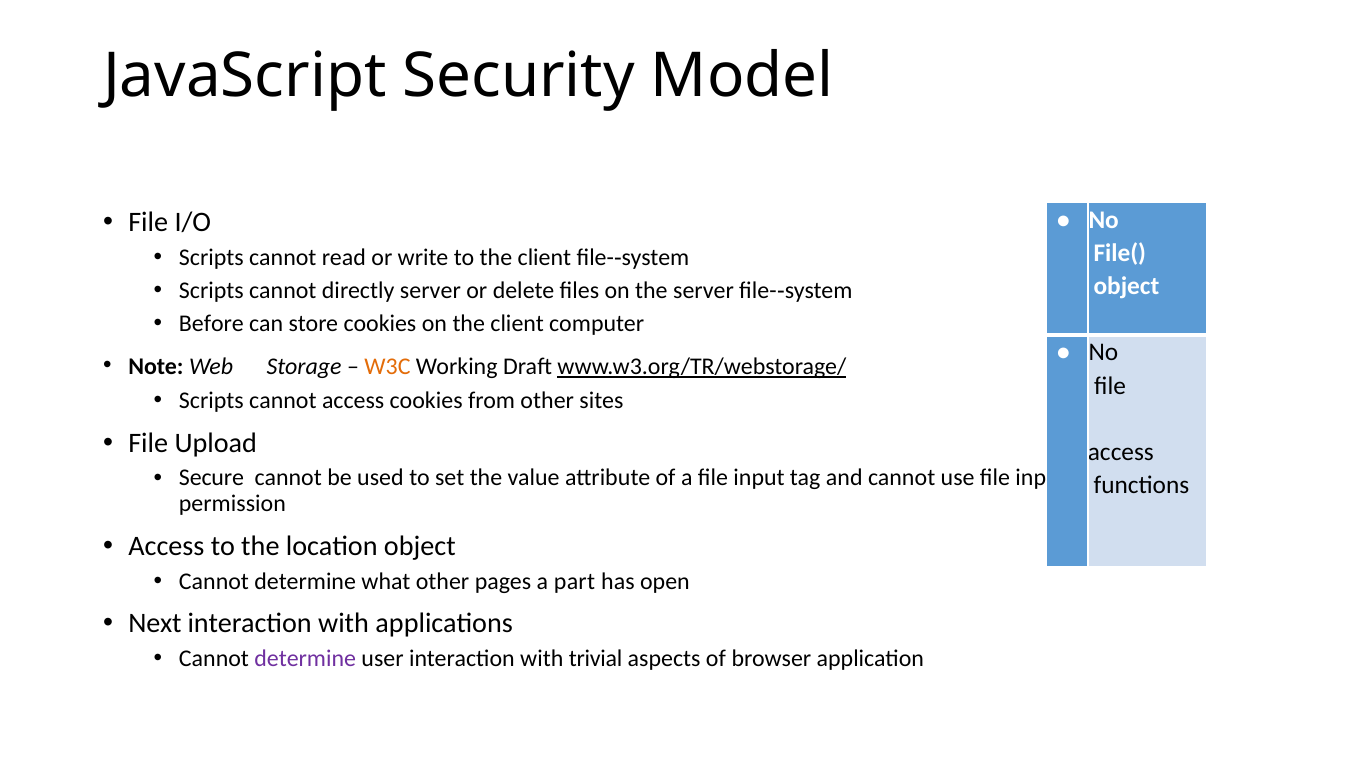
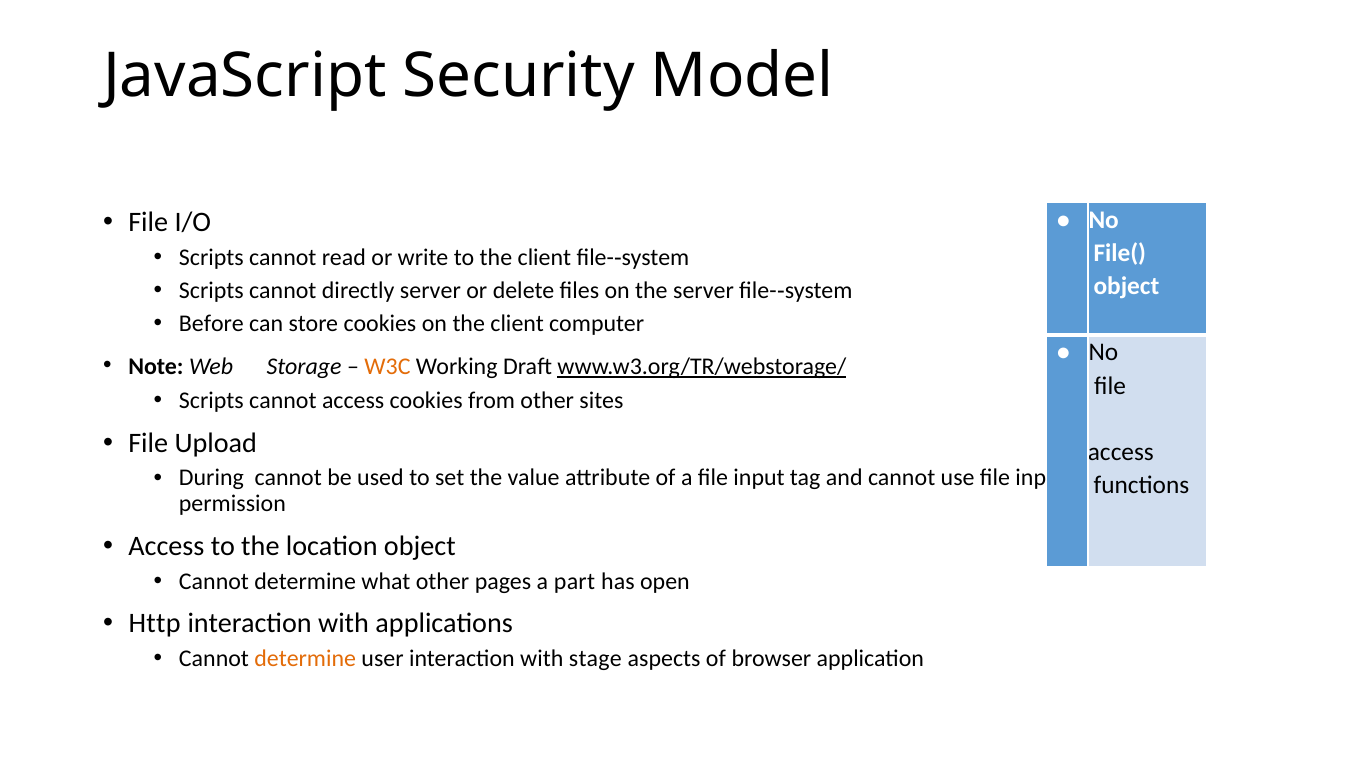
Secure: Secure -> During
Next: Next -> Http
determine at (305, 659) colour: purple -> orange
trivial: trivial -> stage
